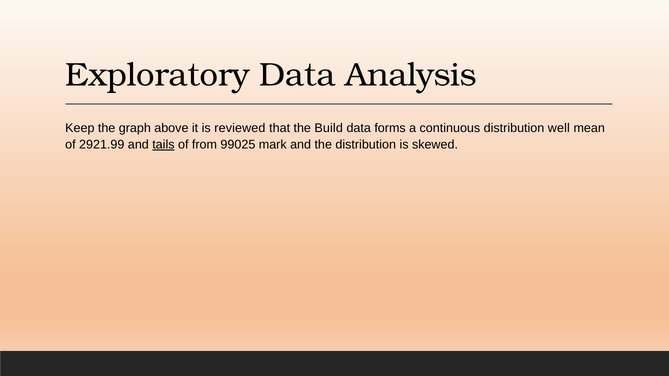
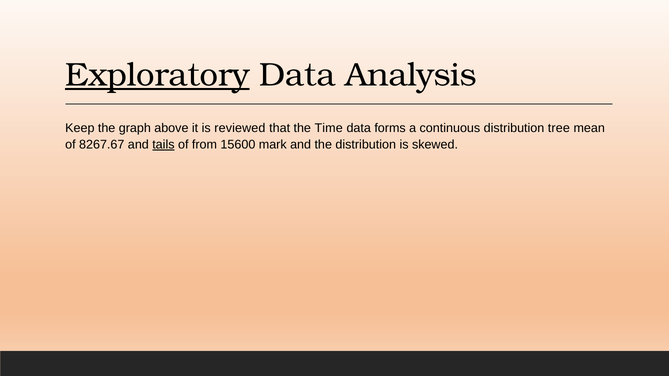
Exploratory underline: none -> present
Build: Build -> Time
well: well -> tree
2921.99: 2921.99 -> 8267.67
99025: 99025 -> 15600
